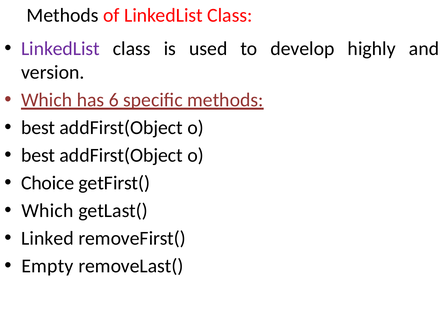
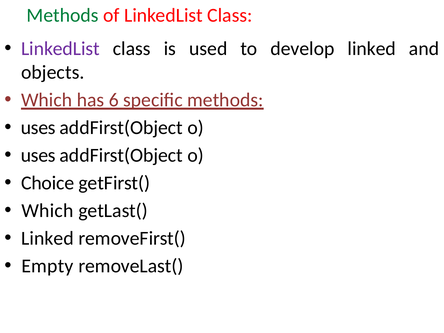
Methods at (63, 15) colour: black -> green
develop highly: highly -> linked
version: version -> objects
best at (38, 128): best -> uses
best at (38, 155): best -> uses
